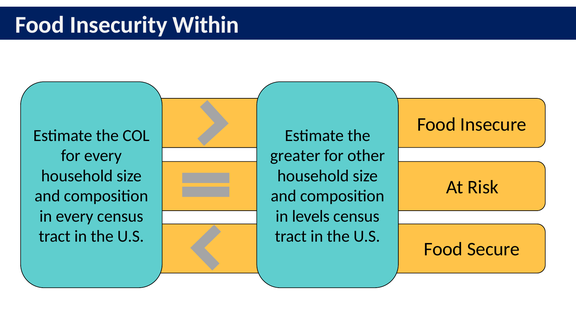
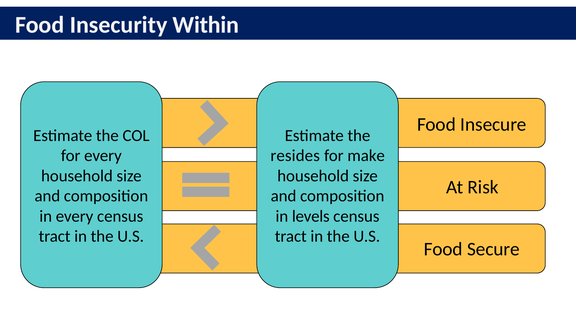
greater: greater -> resides
other: other -> make
